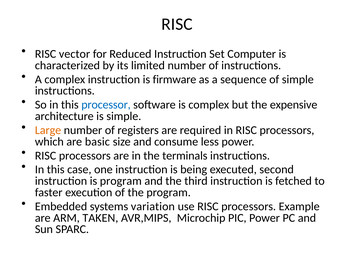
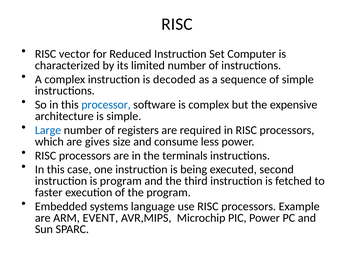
firmware: firmware -> decoded
Large colour: orange -> blue
basic: basic -> gives
variation: variation -> language
TAKEN: TAKEN -> EVENT
